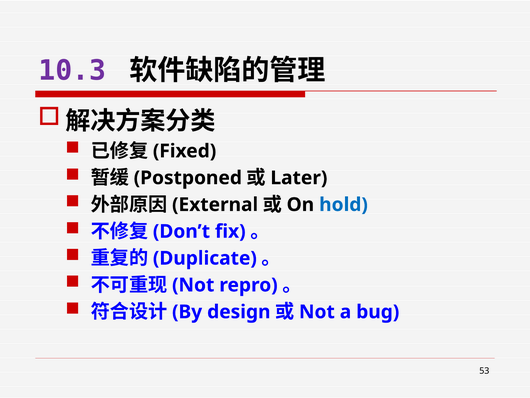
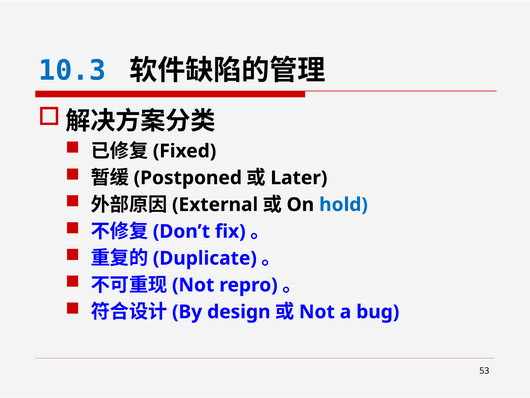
10.3 colour: purple -> blue
